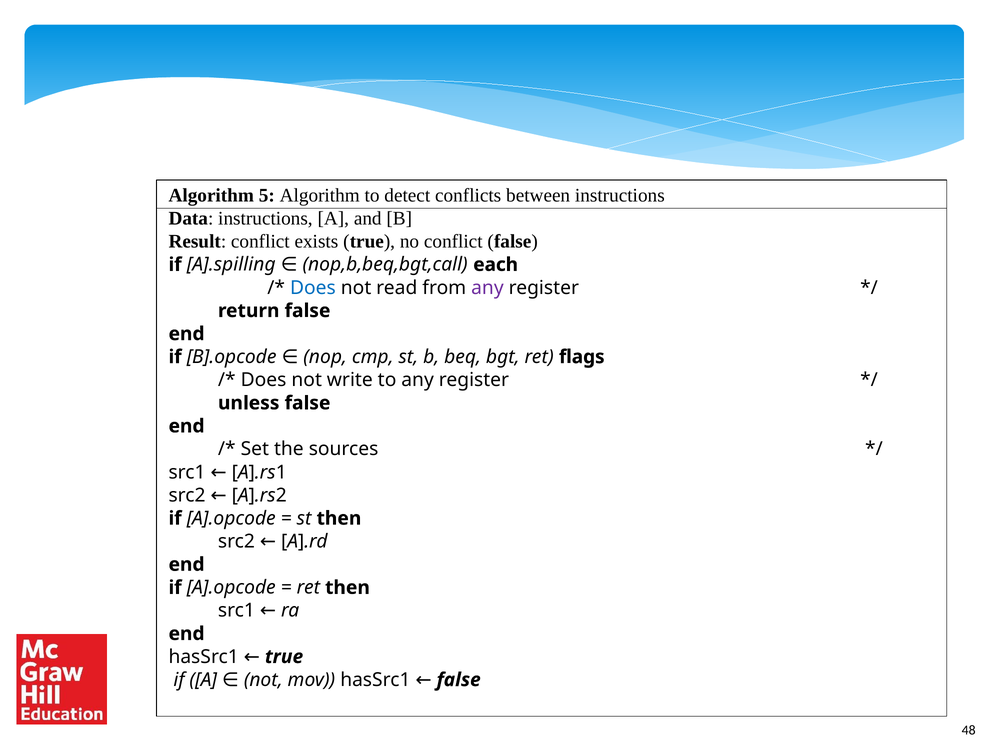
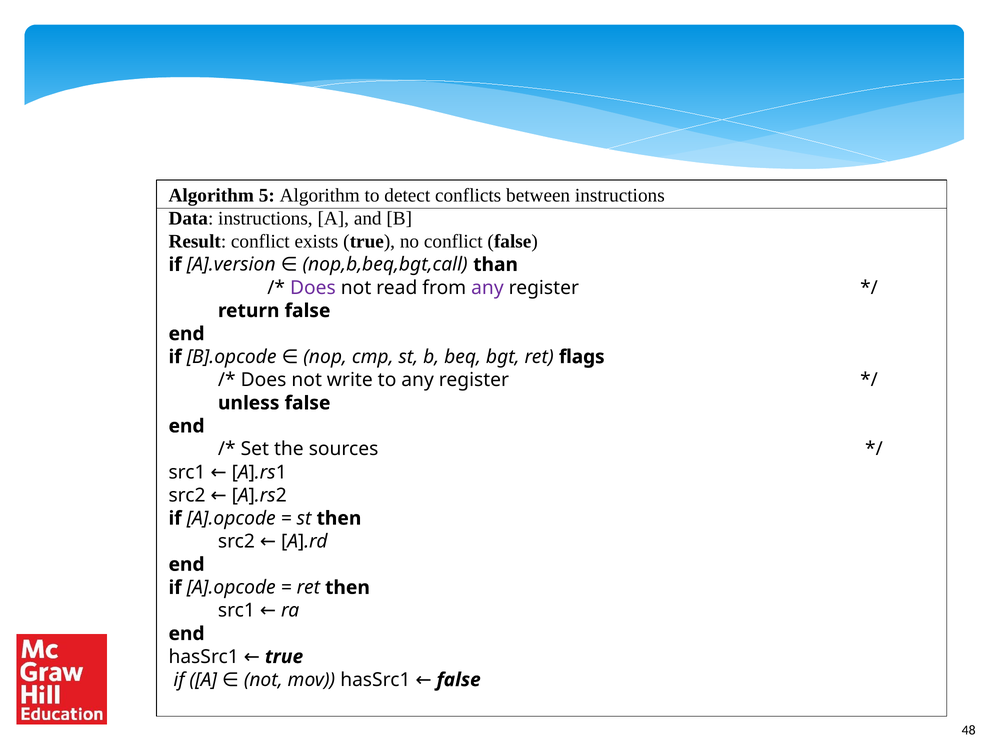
each: each -> than
A].spilling: A].spilling -> A].version
Does at (313, 288) colour: blue -> purple
